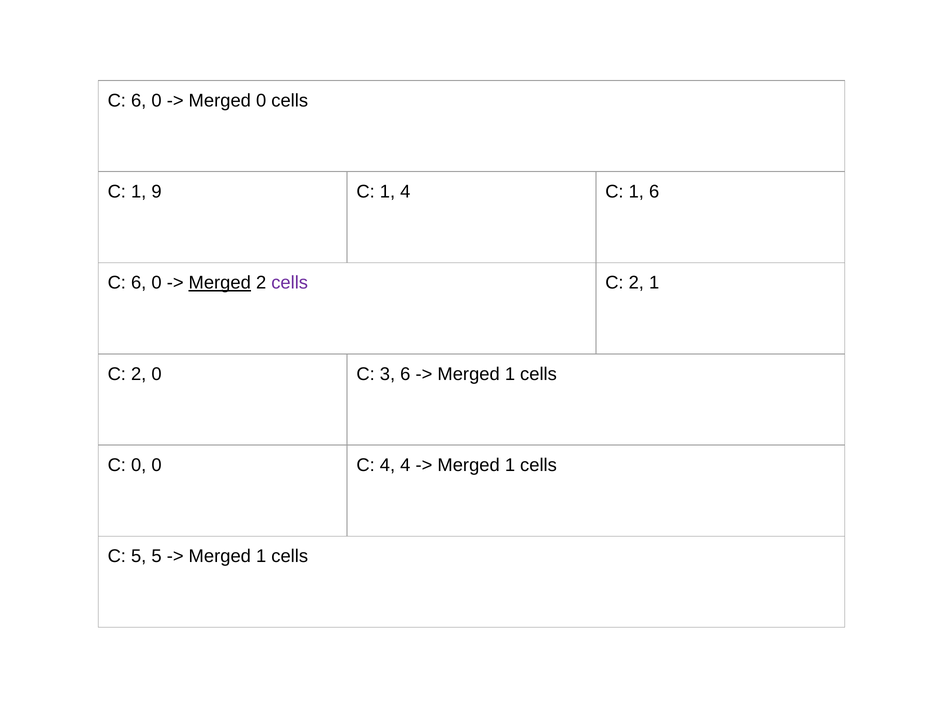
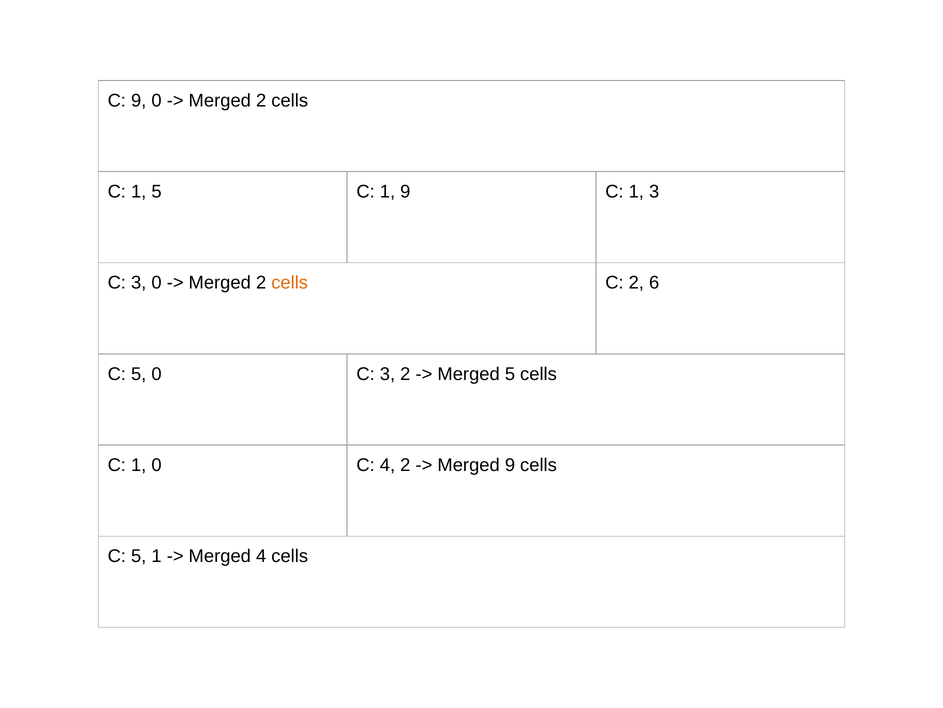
6 at (139, 100): 6 -> 9
0 at (261, 100): 0 -> 2
1 9: 9 -> 5
1 4: 4 -> 9
1 6: 6 -> 3
6 at (139, 283): 6 -> 3
Merged at (220, 283) underline: present -> none
cells at (290, 283) colour: purple -> orange
2 1: 1 -> 6
2 at (139, 374): 2 -> 5
3 6: 6 -> 2
1 at (510, 374): 1 -> 5
0 at (139, 465): 0 -> 1
4 4: 4 -> 2
1 at (510, 465): 1 -> 9
5 5: 5 -> 1
1 at (261, 556): 1 -> 4
